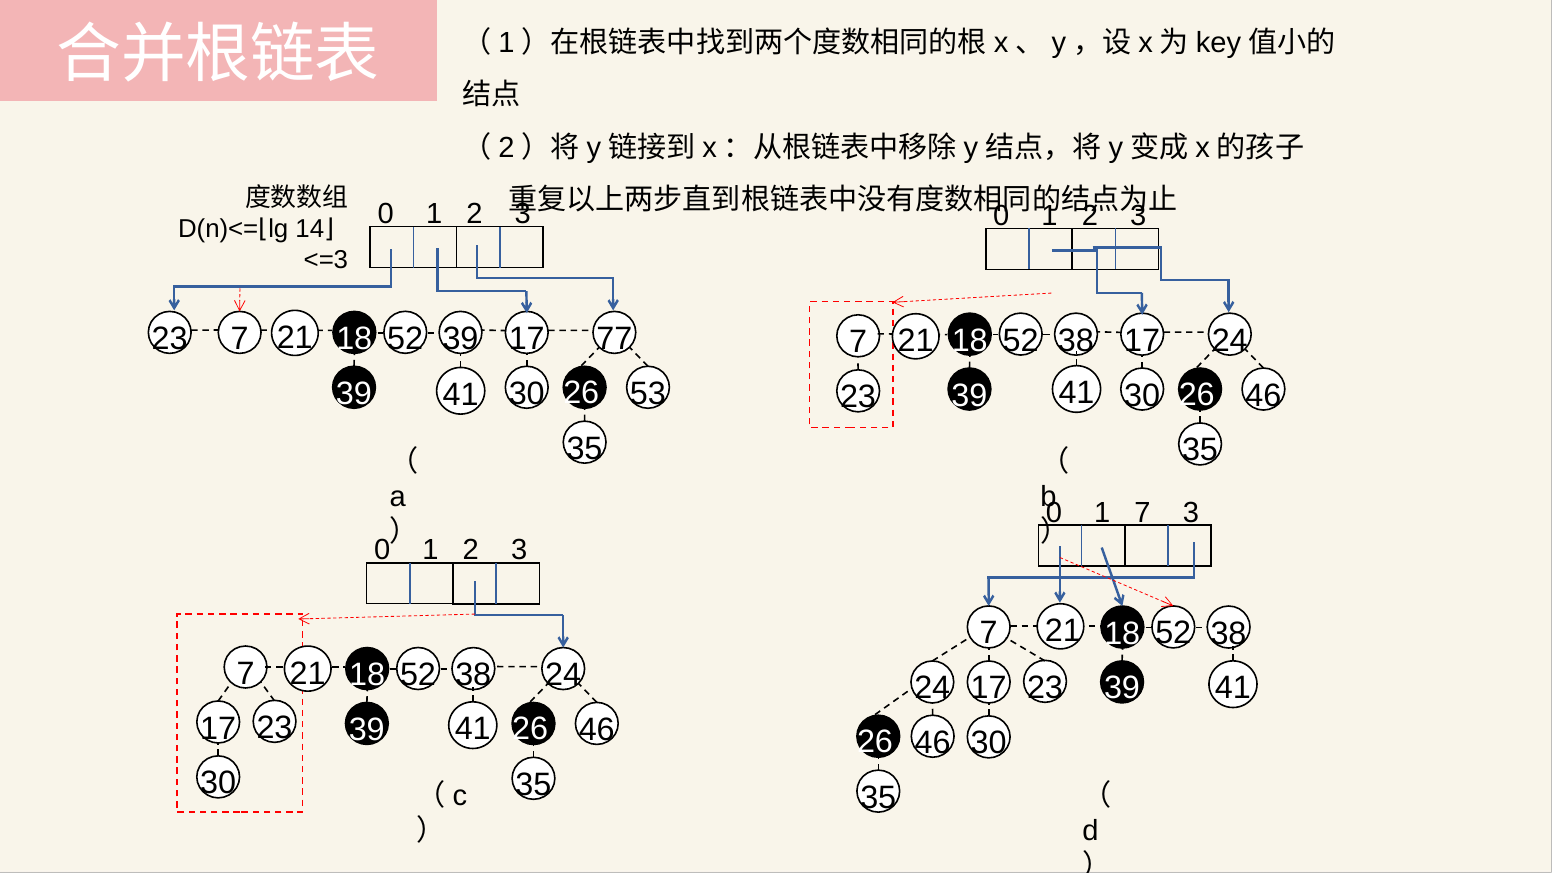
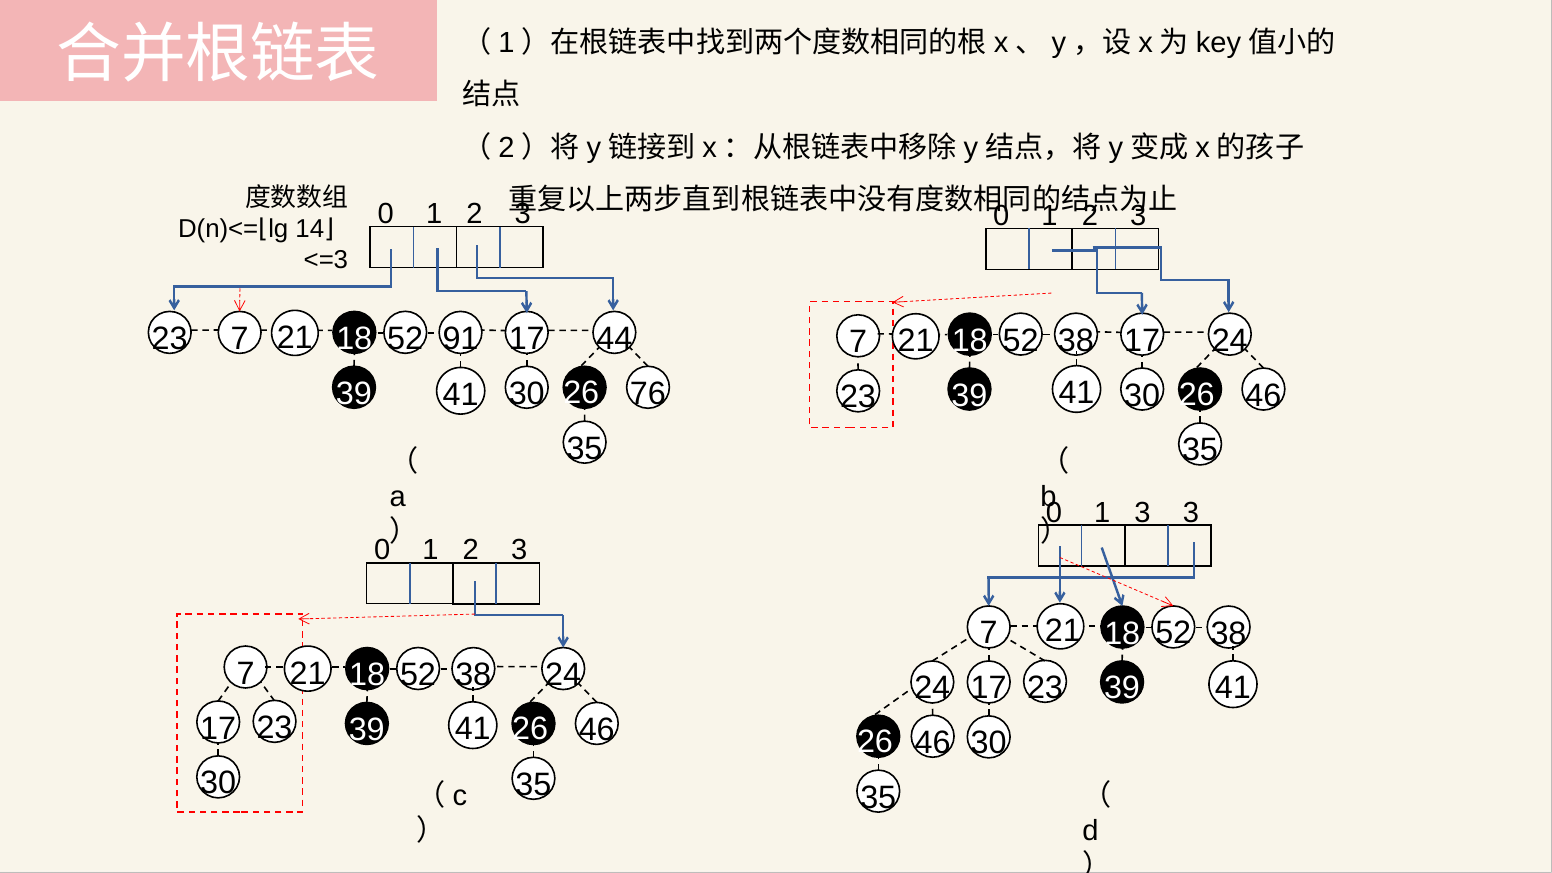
52 39: 39 -> 91
77: 77 -> 44
53: 53 -> 76
1 7: 7 -> 3
